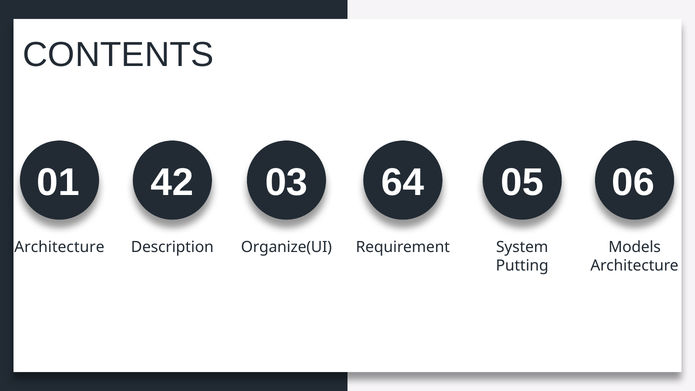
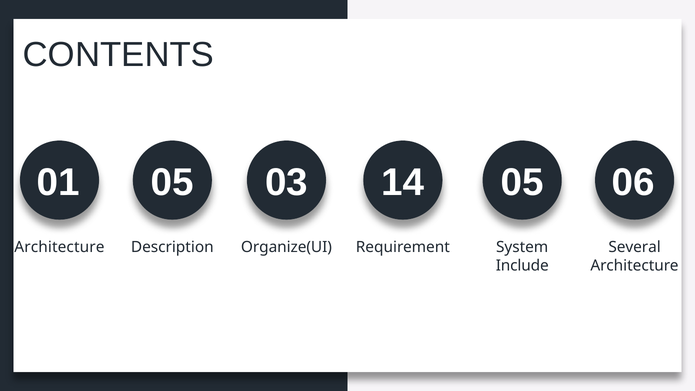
01 42: 42 -> 05
64: 64 -> 14
Models: Models -> Several
Putting: Putting -> Include
